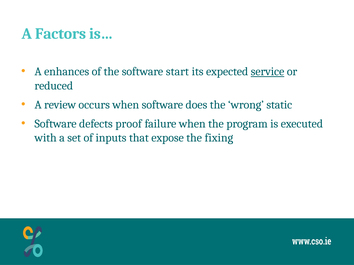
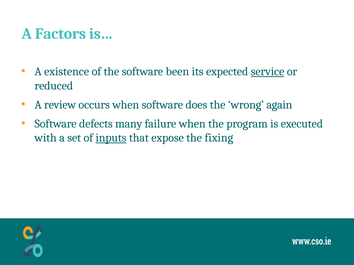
enhances: enhances -> existence
start: start -> been
static: static -> again
proof: proof -> many
inputs underline: none -> present
